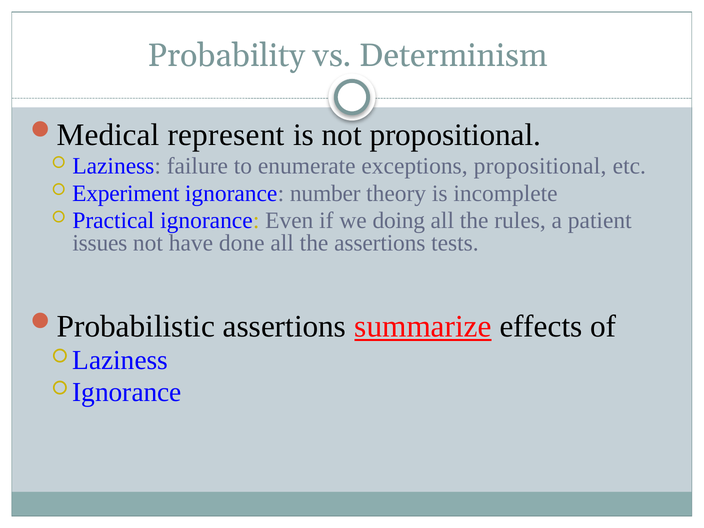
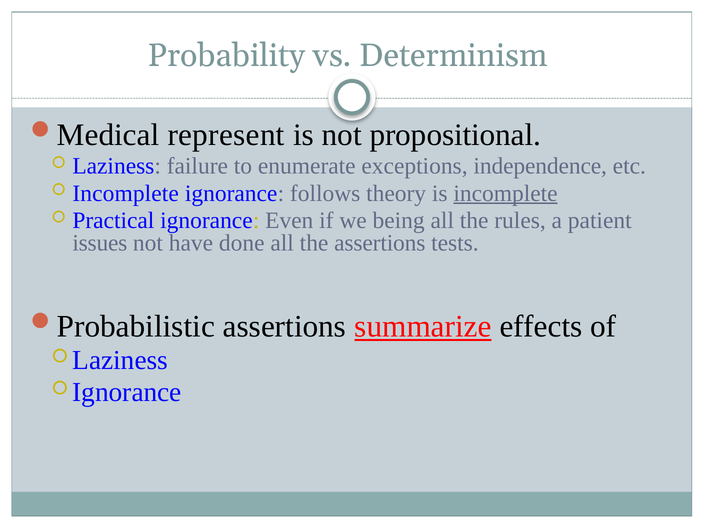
exceptions propositional: propositional -> independence
Experiment at (126, 193): Experiment -> Incomplete
number: number -> follows
incomplete at (506, 193) underline: none -> present
doing: doing -> being
